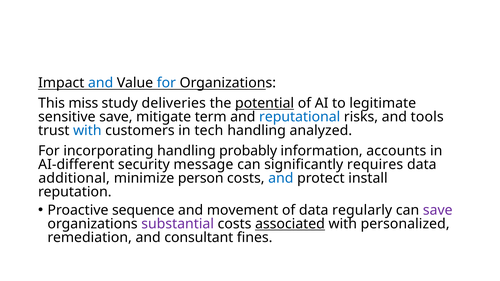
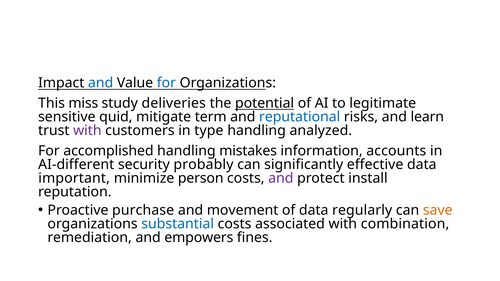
sensitive save: save -> quid
tools: tools -> learn
with at (87, 131) colour: blue -> purple
tech: tech -> type
incorporating: incorporating -> accomplished
probably: probably -> mistakes
message: message -> probably
requires: requires -> effective
additional: additional -> important
and at (281, 178) colour: blue -> purple
sequence: sequence -> purchase
save at (438, 210) colour: purple -> orange
substantial colour: purple -> blue
associated underline: present -> none
personalized: personalized -> combination
consultant: consultant -> empowers
